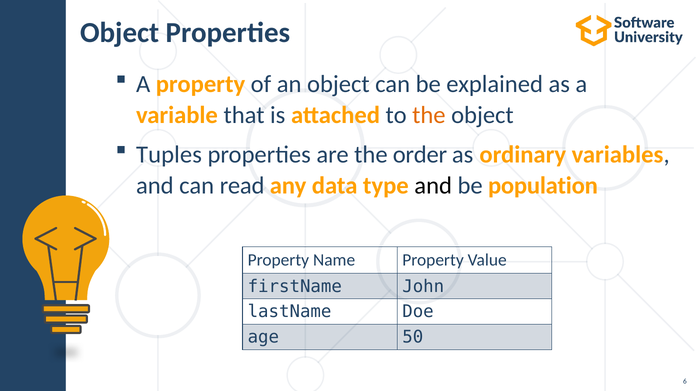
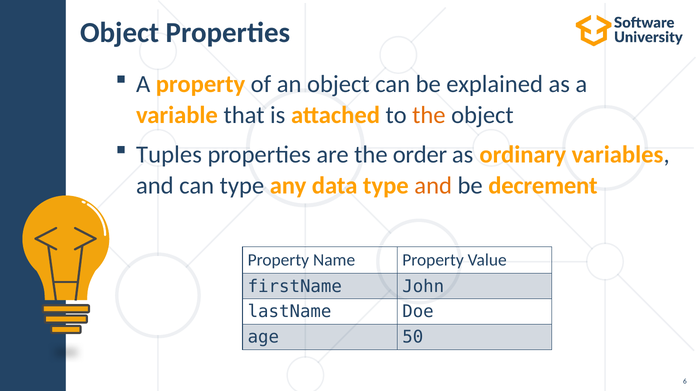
can read: read -> type
and at (433, 186) colour: black -> orange
population: population -> decrement
